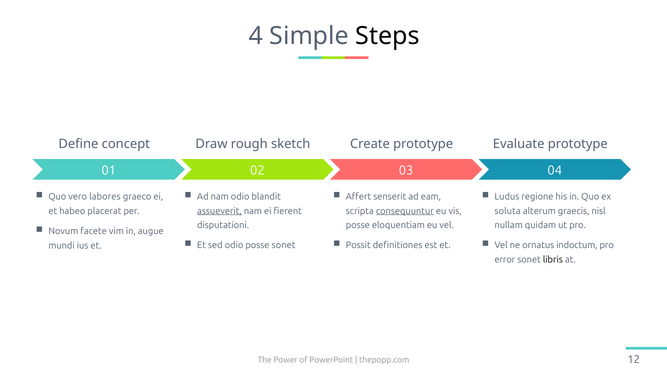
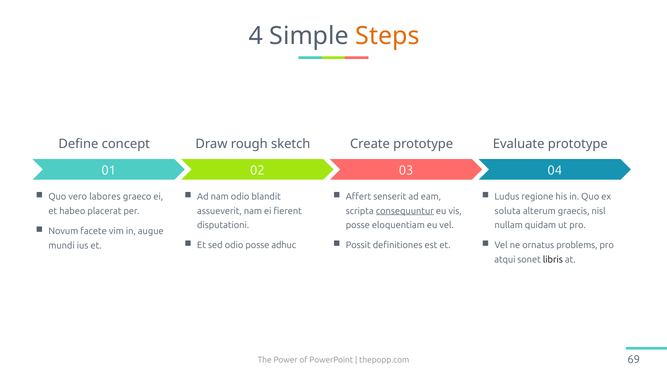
Steps colour: black -> orange
assueverit underline: present -> none
posse sonet: sonet -> adhuc
indoctum: indoctum -> problems
error: error -> atqui
12: 12 -> 69
